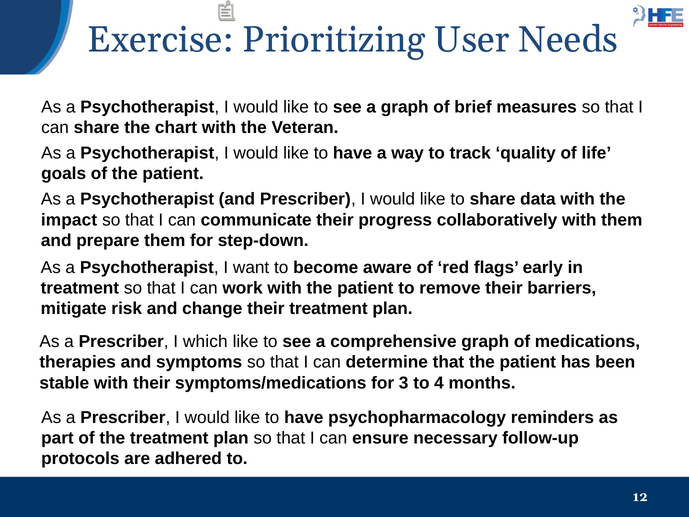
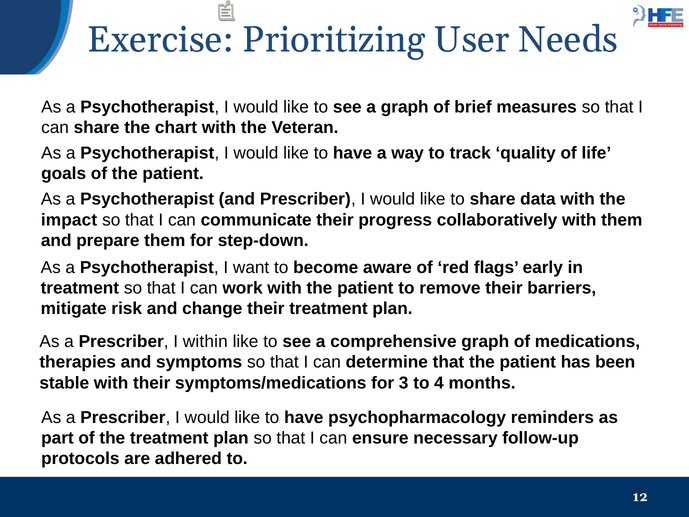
which: which -> within
